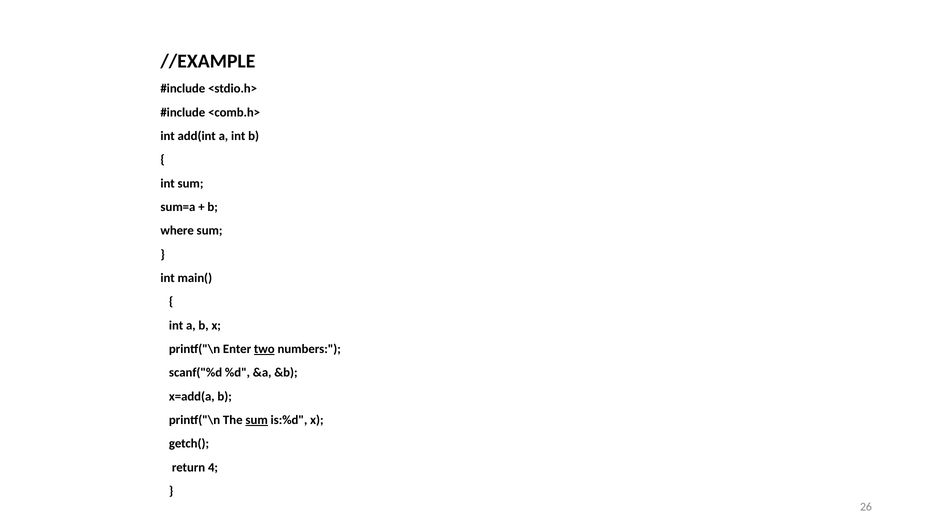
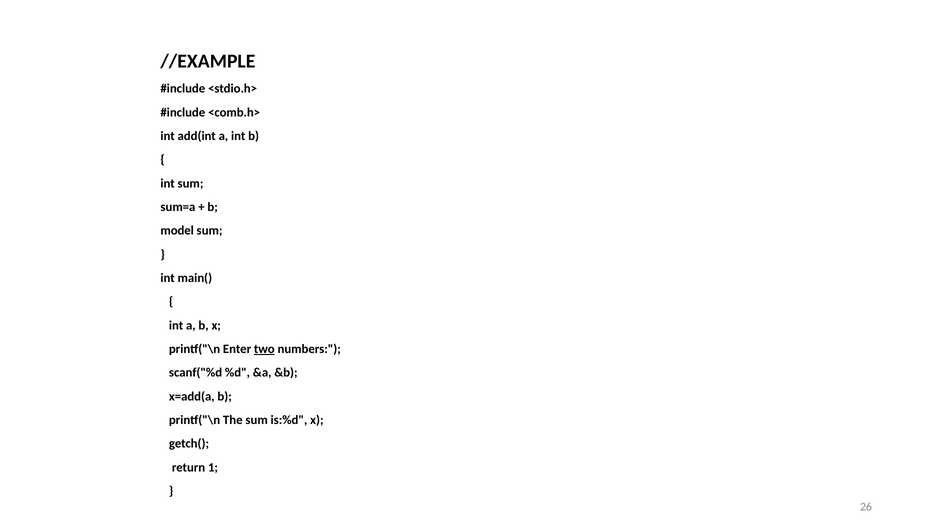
where: where -> model
sum at (257, 420) underline: present -> none
4: 4 -> 1
